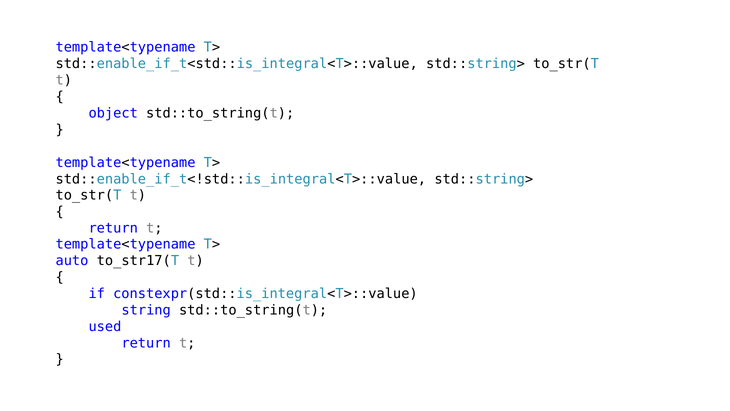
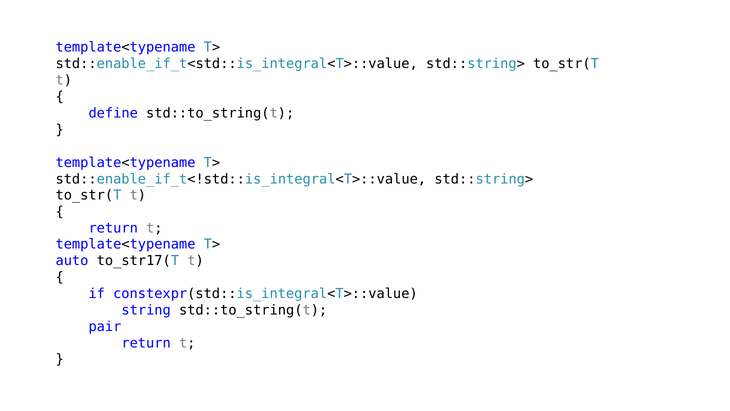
object: object -> define
used: used -> pair
